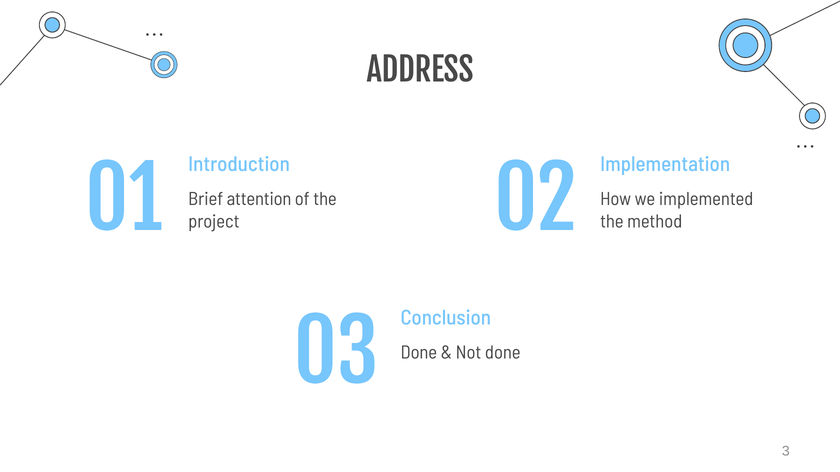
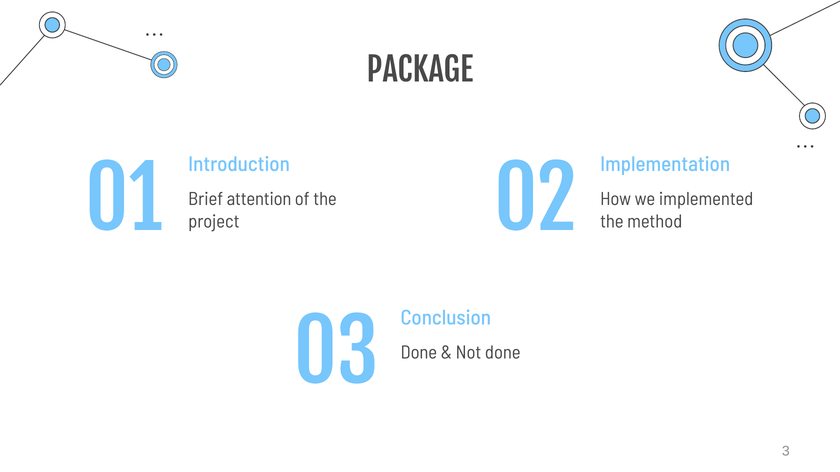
ADDRESS: ADDRESS -> PACKAGE
